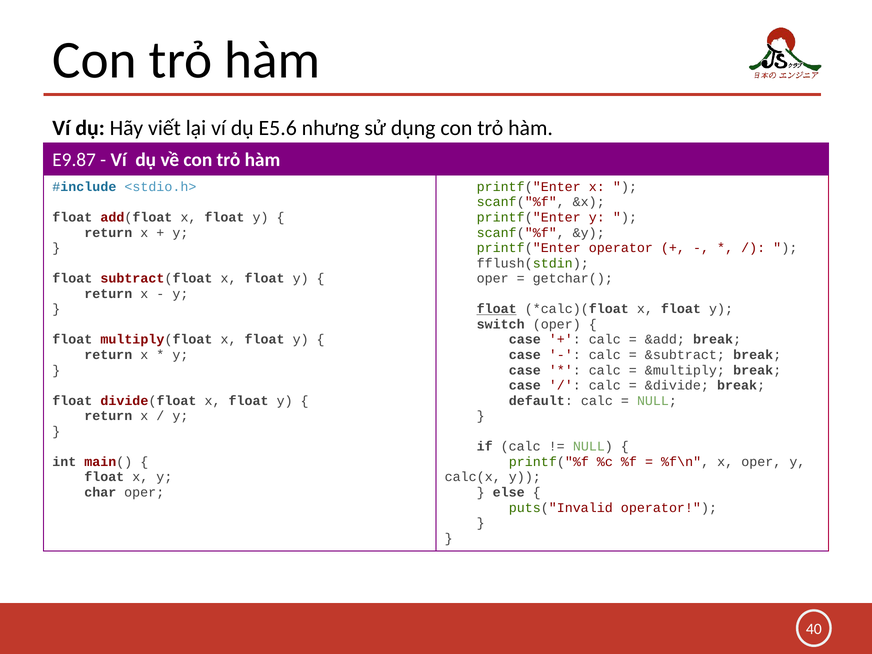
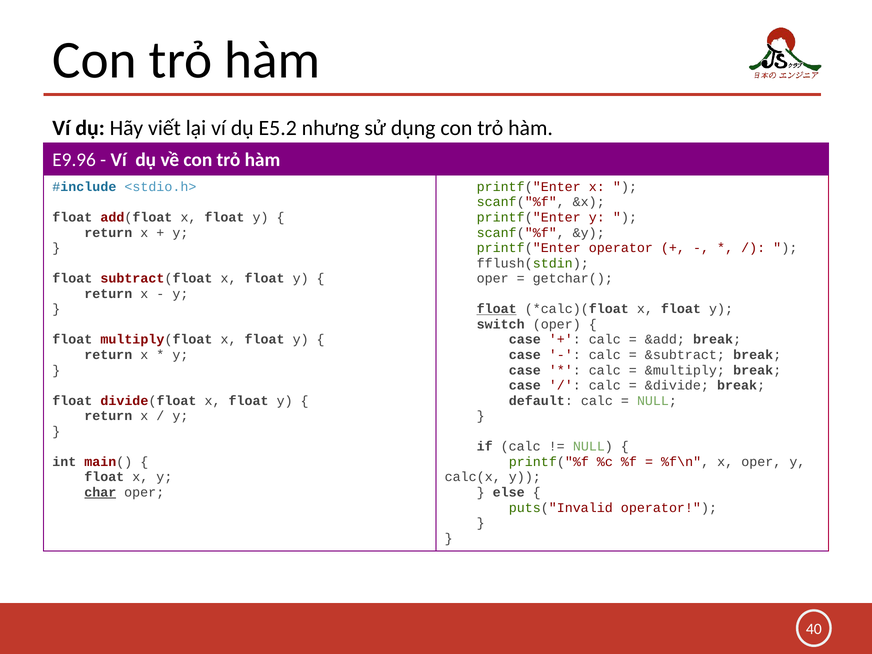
E5.6: E5.6 -> E5.2
E9.87: E9.87 -> E9.96
char underline: none -> present
